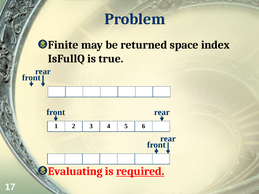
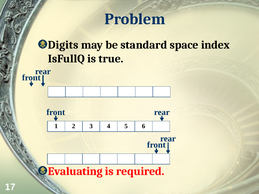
Finite: Finite -> Digits
returned: returned -> standard
required underline: present -> none
